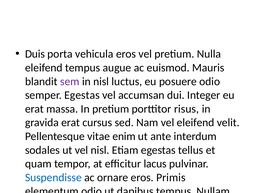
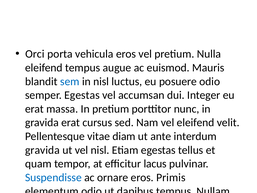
Duis at (35, 54): Duis -> Orci
sem colour: purple -> blue
risus: risus -> nunc
enim: enim -> diam
sodales at (42, 150): sodales -> gravida
